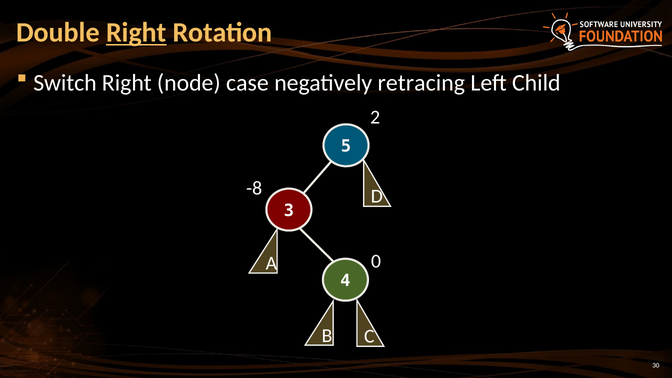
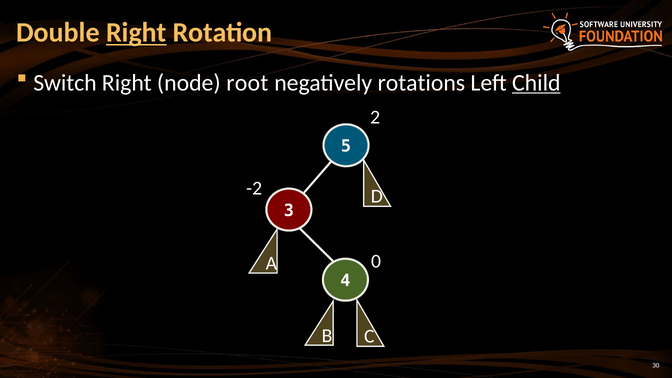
case: case -> root
retracing: retracing -> rotations
Child underline: none -> present
-8: -8 -> -2
